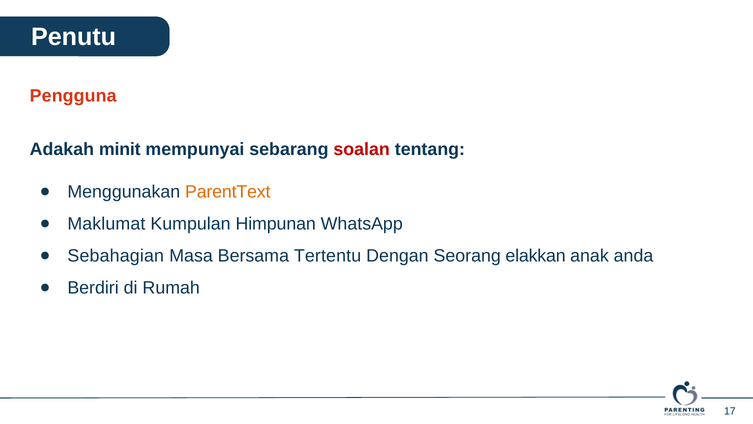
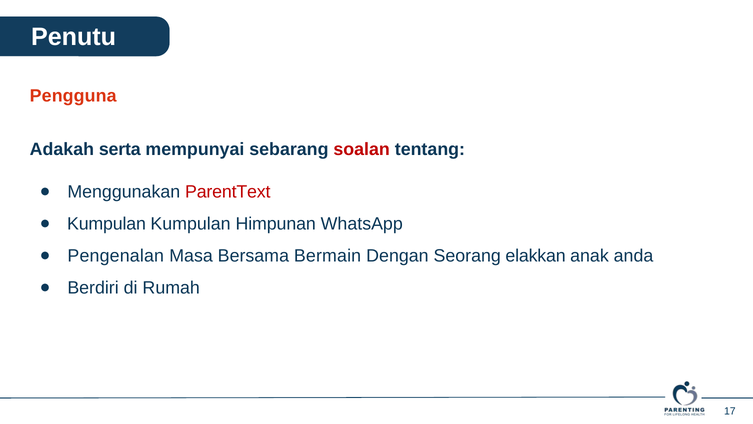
minit: minit -> serta
ParentText colour: orange -> red
Maklumat at (106, 224): Maklumat -> Kumpulan
Sebahagian: Sebahagian -> Pengenalan
Tertentu: Tertentu -> Bermain
